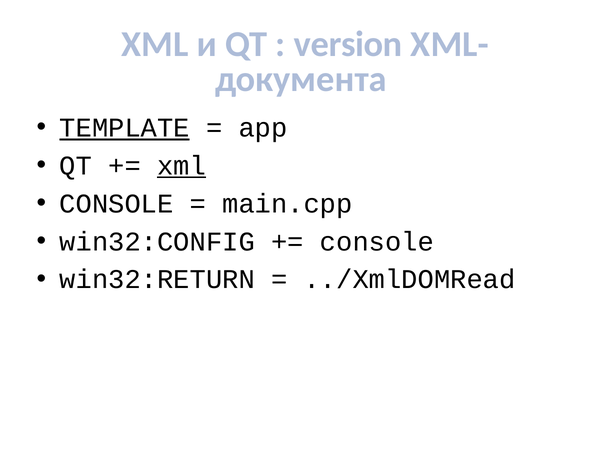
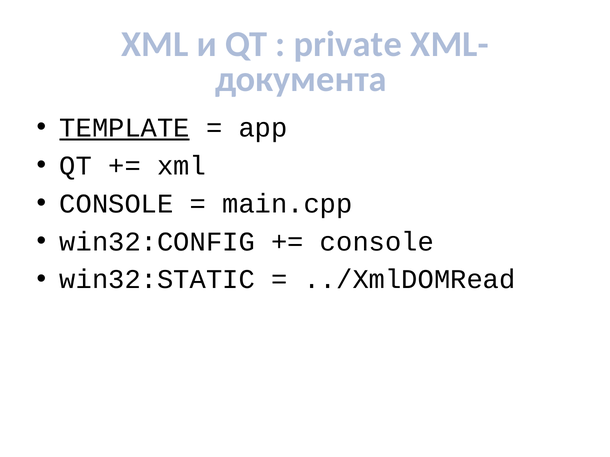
version: version -> private
xml at (182, 166) underline: present -> none
win32:RETURN: win32:RETURN -> win32:STATIC
